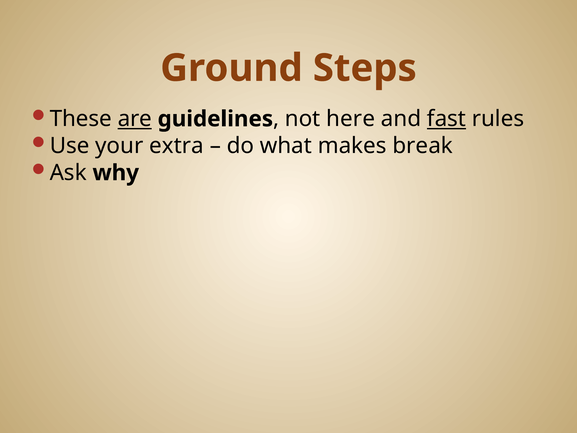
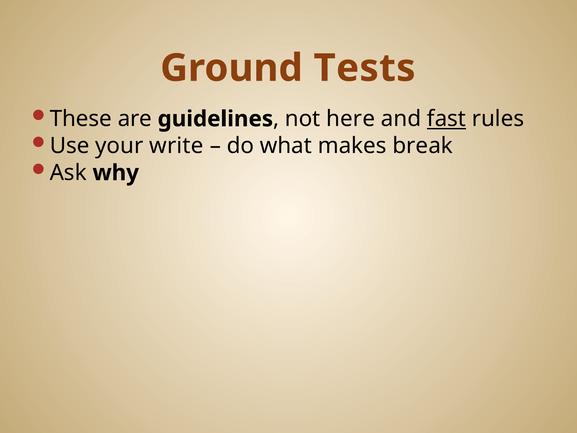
Steps: Steps -> Tests
are underline: present -> none
extra: extra -> write
